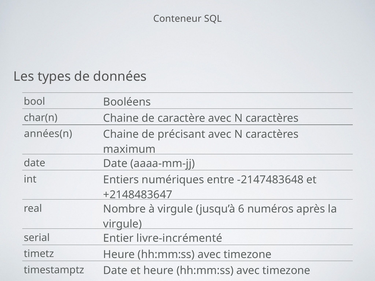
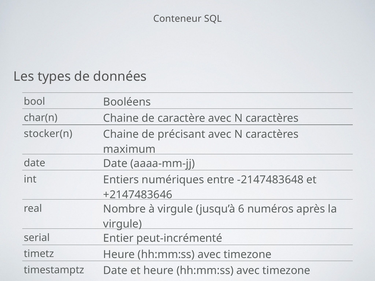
années(n: années(n -> stocker(n
+2148483647: +2148483647 -> +2147483646
livre-incrémenté: livre-incrémenté -> peut-incrémenté
